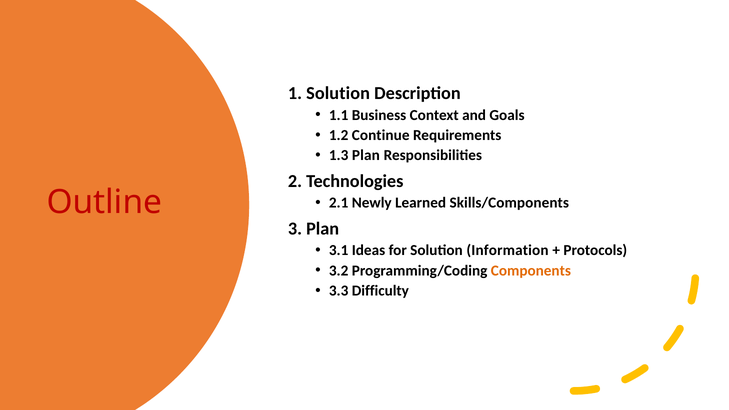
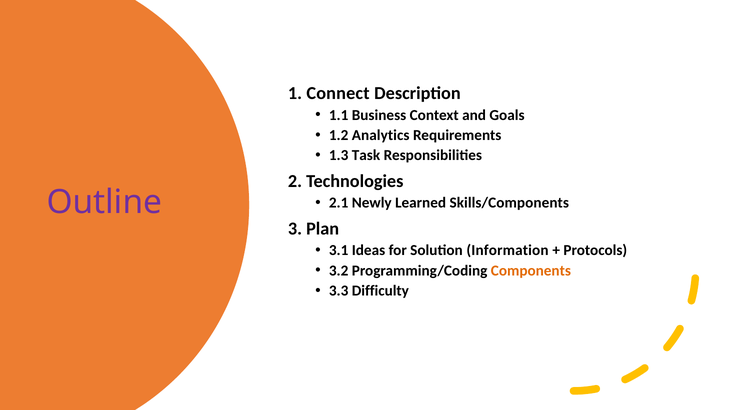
1 Solution: Solution -> Connect
Continue: Continue -> Analytics
1.3 Plan: Plan -> Task
Outline colour: red -> purple
